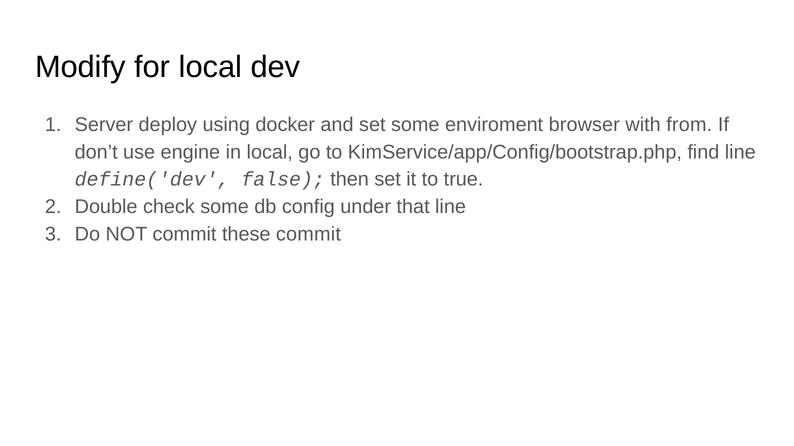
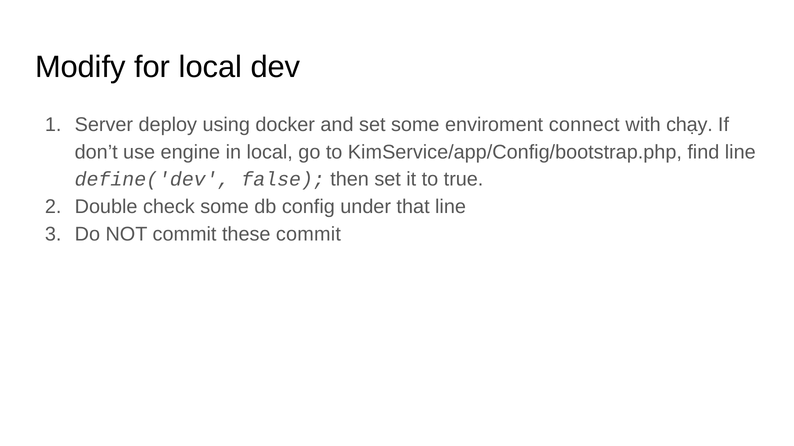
browser: browser -> connect
from: from -> chạy
